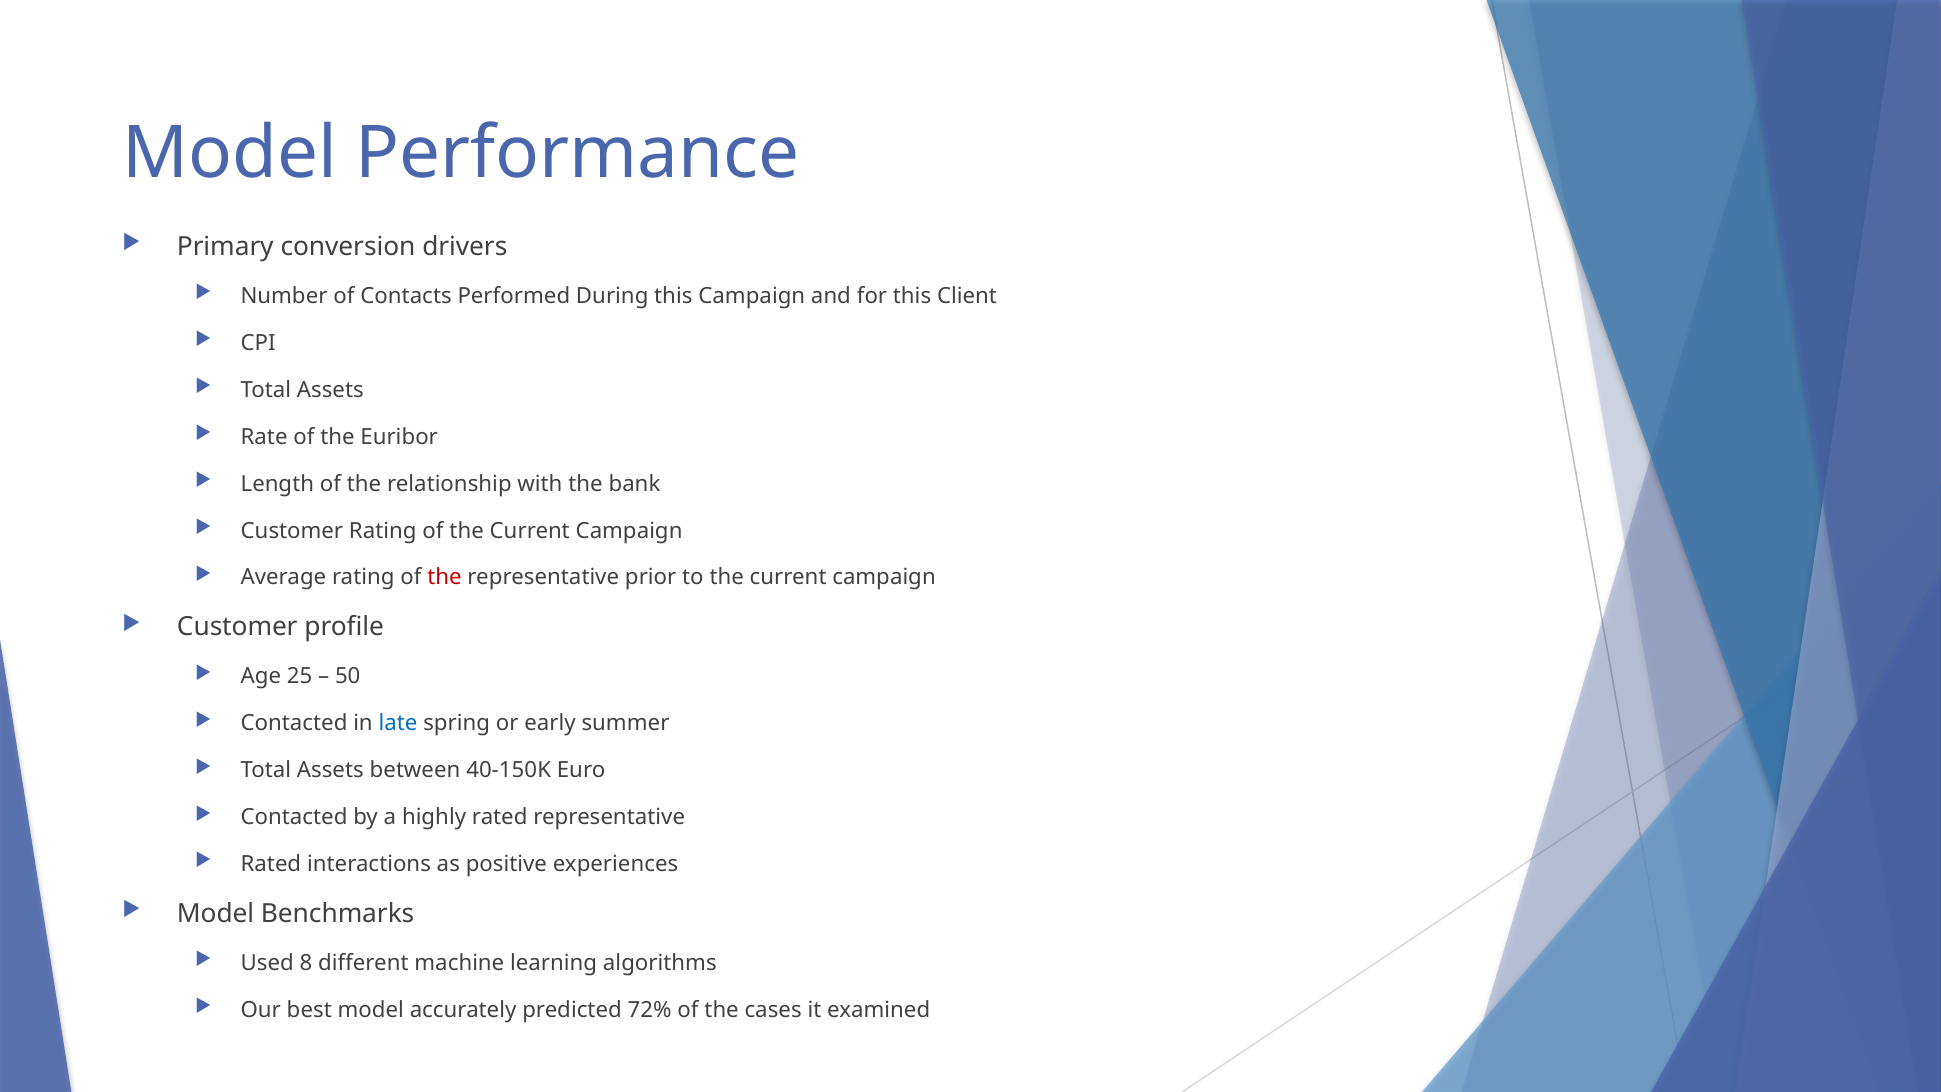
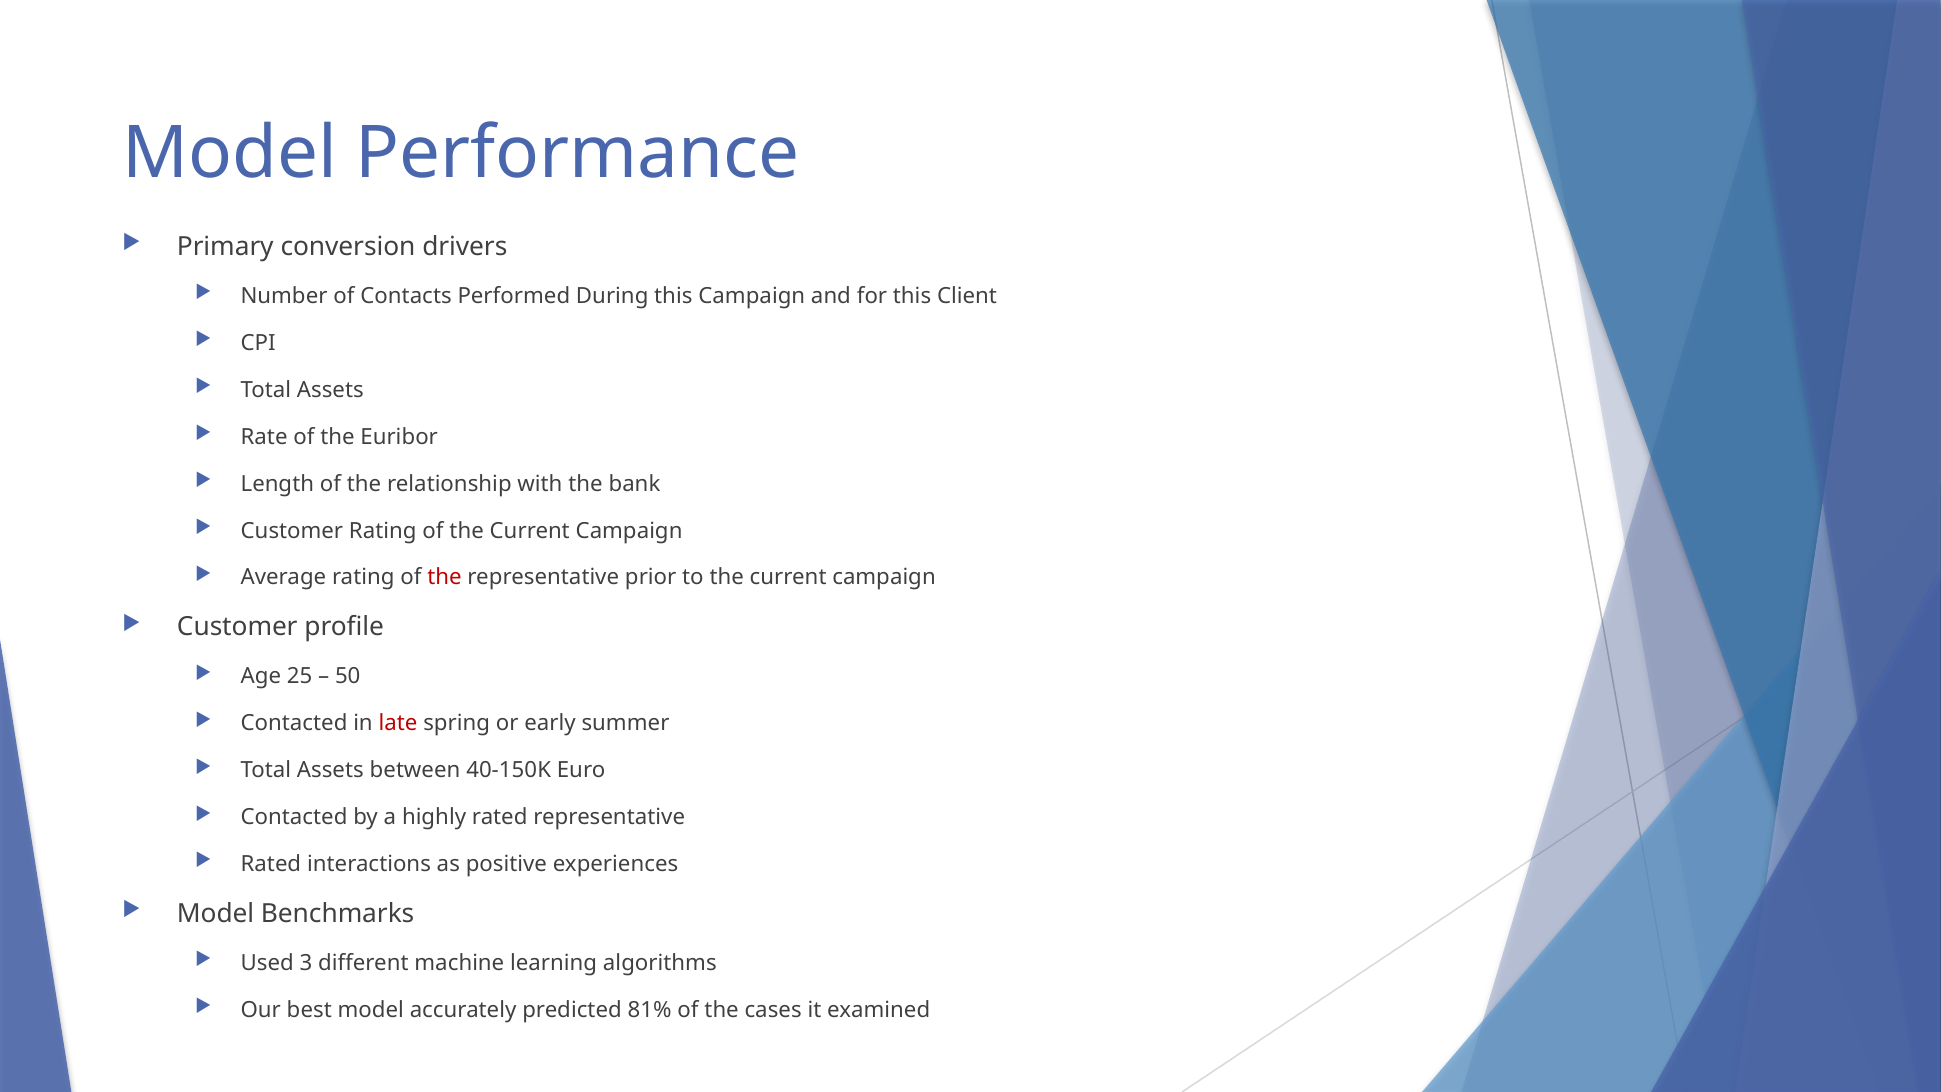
late colour: blue -> red
8: 8 -> 3
72%: 72% -> 81%
